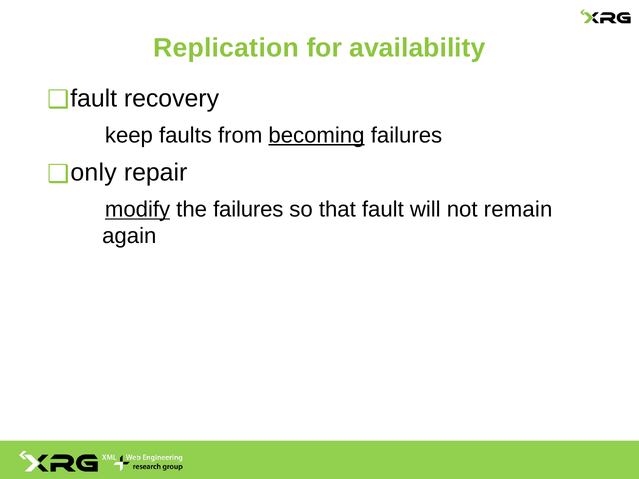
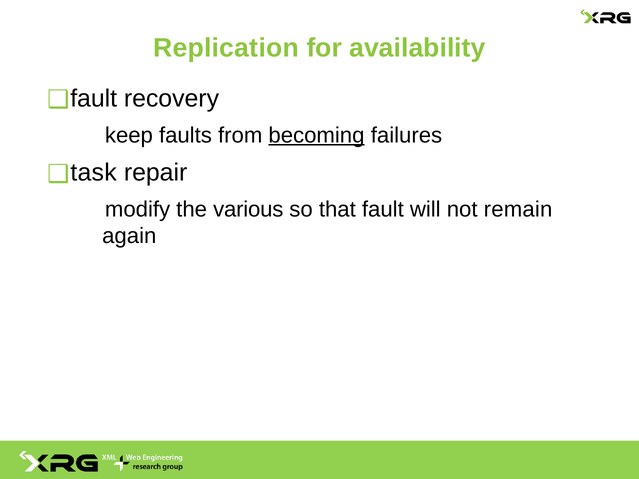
only: only -> task
modify underline: present -> none
the failures: failures -> various
